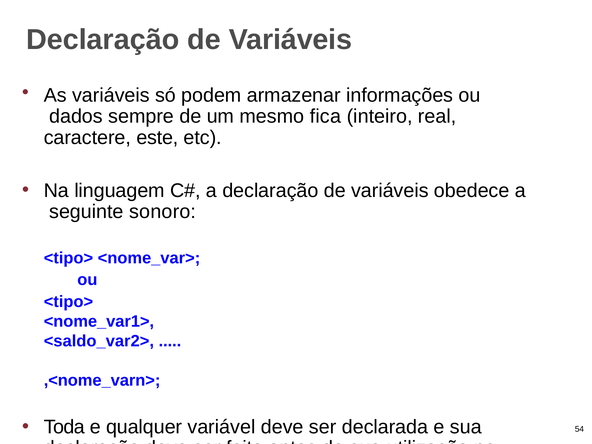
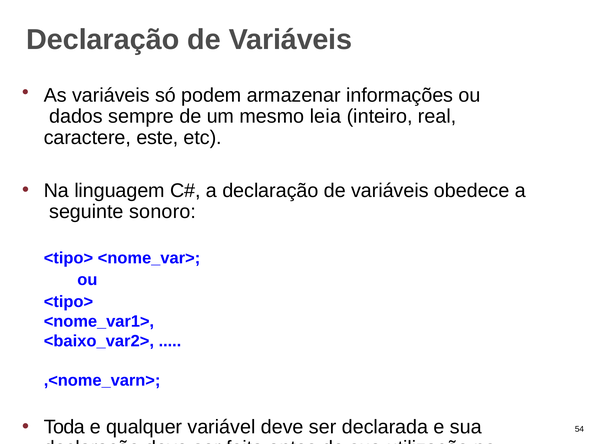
fica: fica -> leia
<saldo_var2>: <saldo_var2> -> <baixo_var2>
